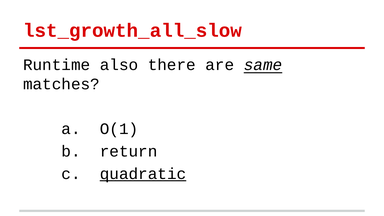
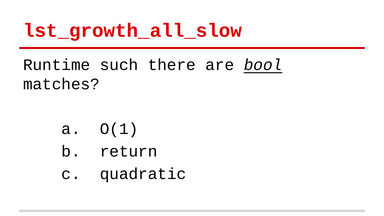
also: also -> such
same: same -> bool
quadratic underline: present -> none
